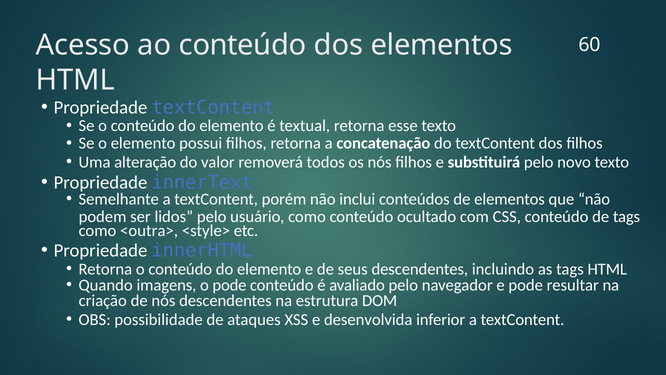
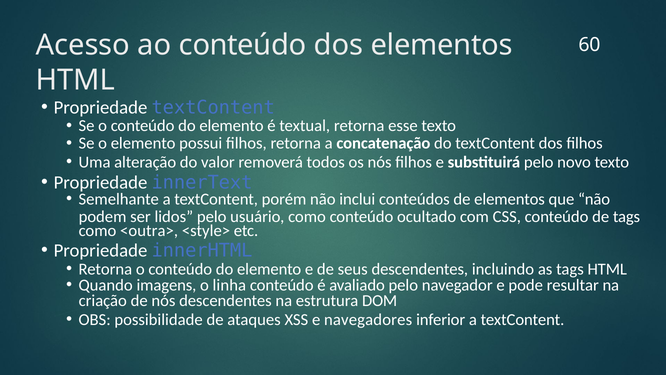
o pode: pode -> linha
desenvolvida: desenvolvida -> navegadores
